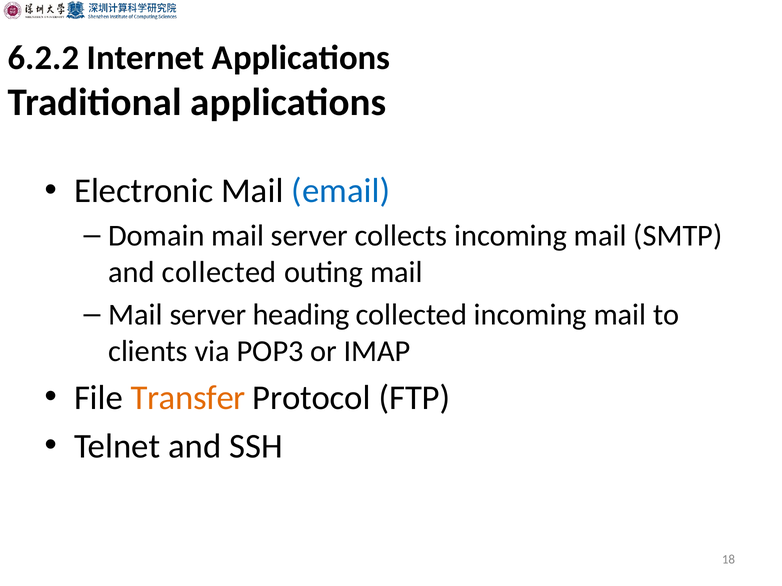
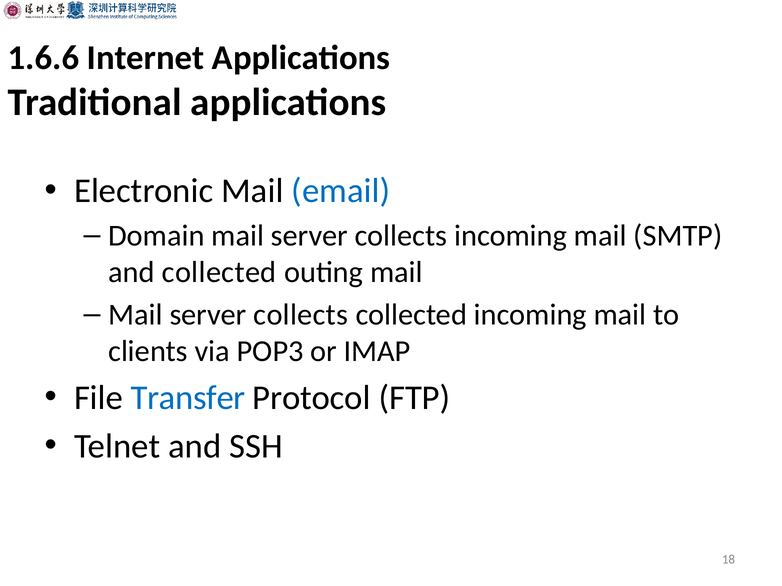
6.2.2: 6.2.2 -> 1.6.6
heading at (301, 315): heading -> collects
Transfer colour: orange -> blue
